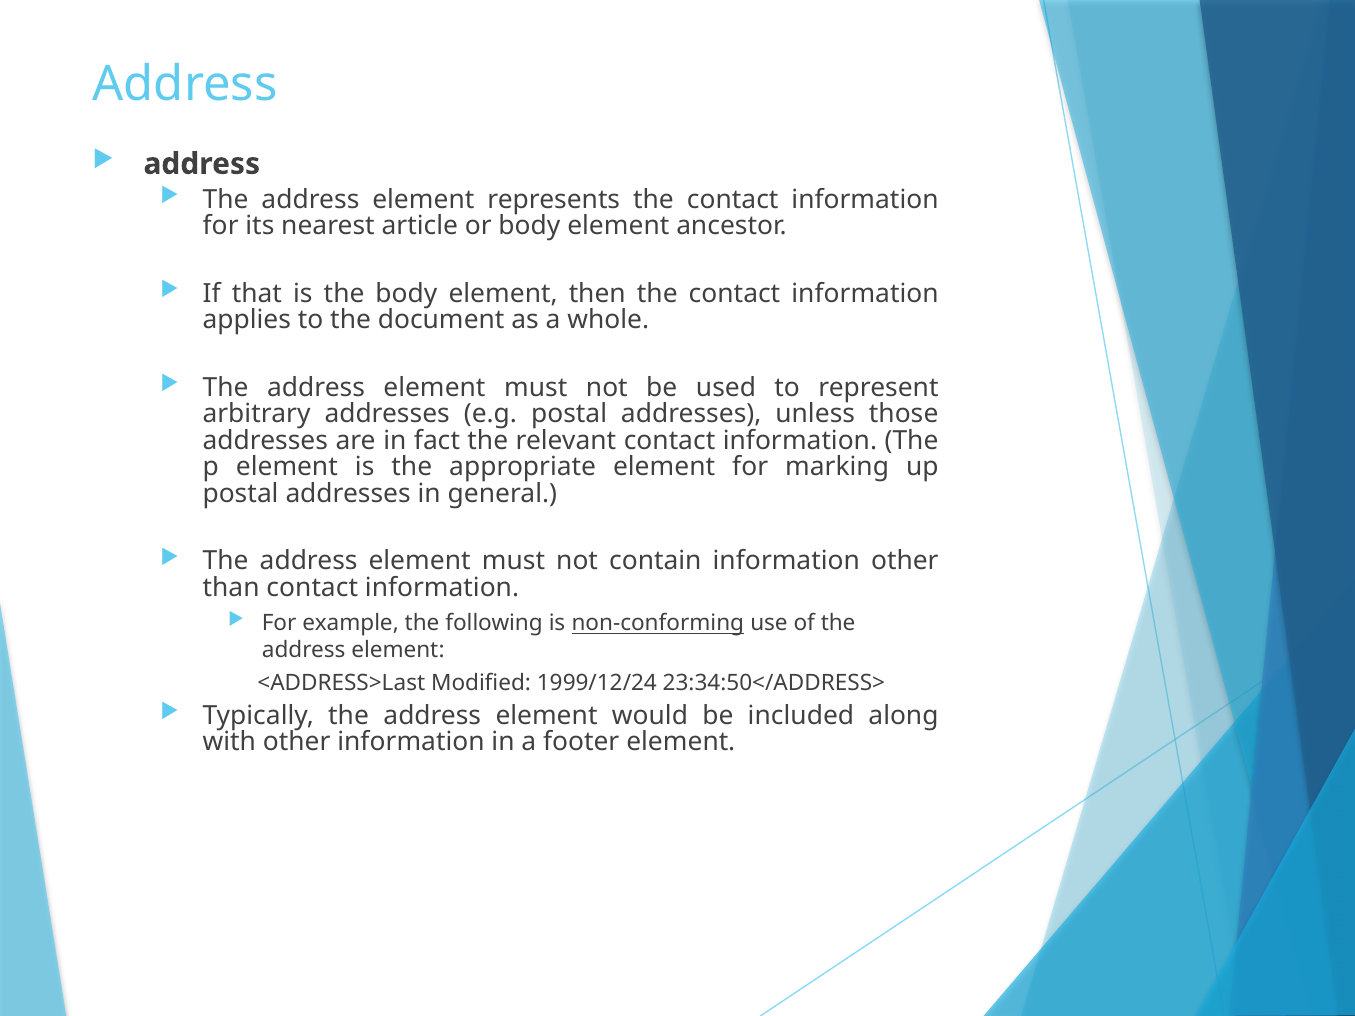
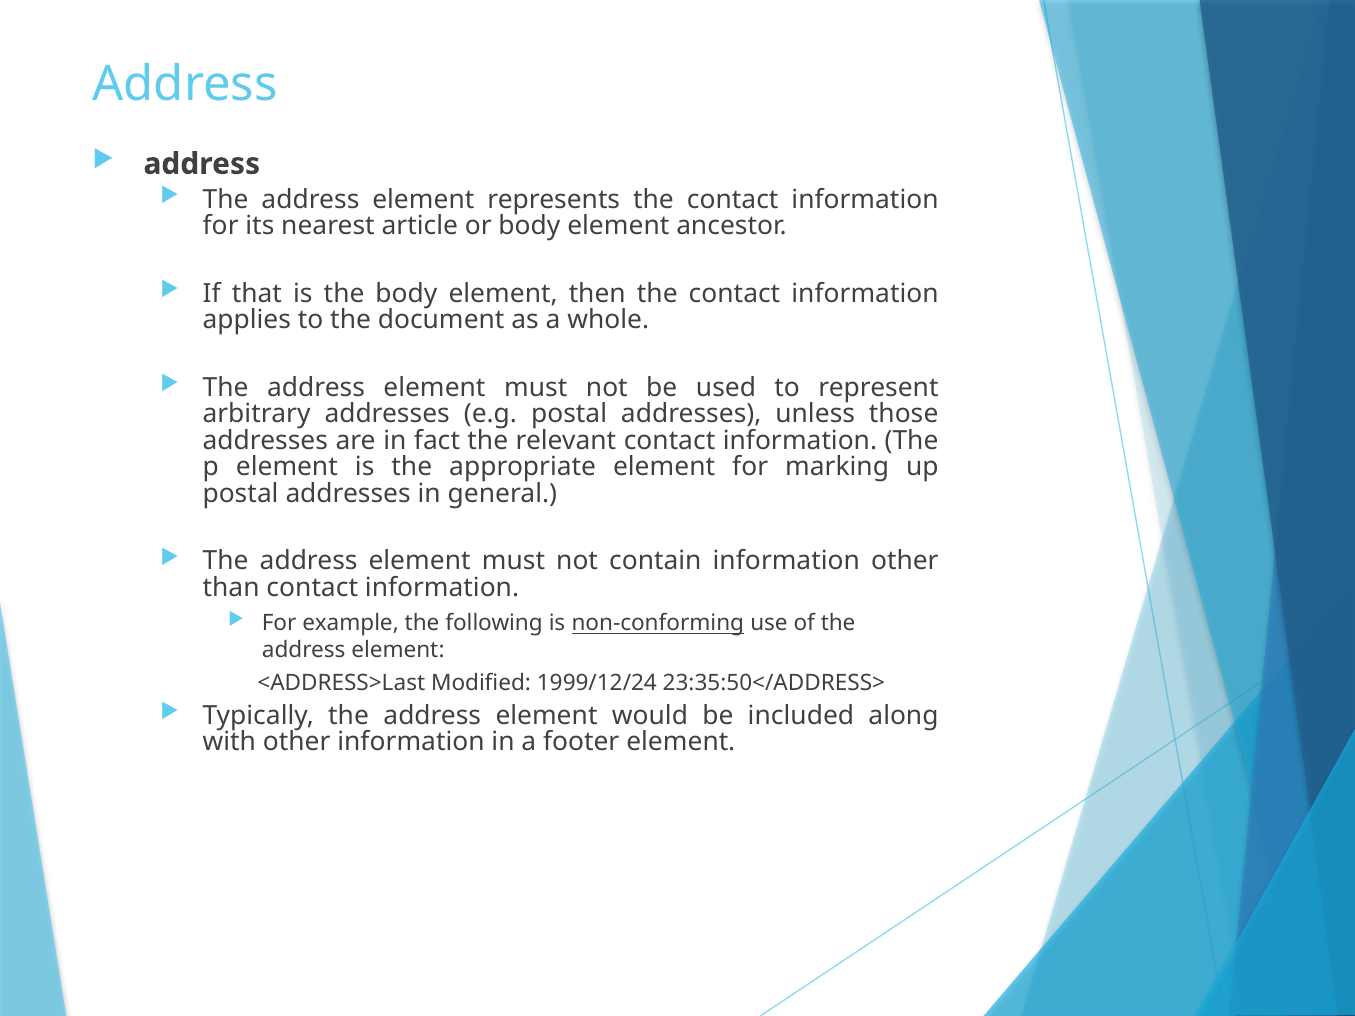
23:34:50</ADDRESS>: 23:34:50</ADDRESS> -> 23:35:50</ADDRESS>
